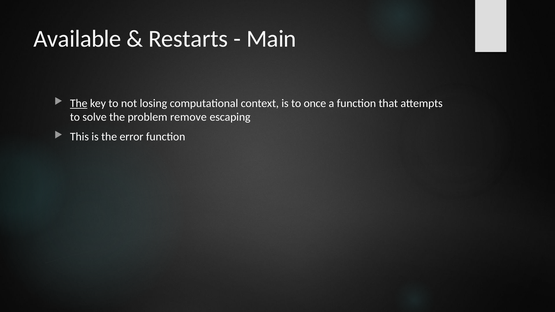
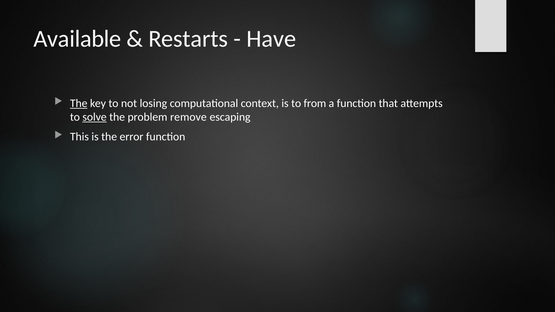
Main: Main -> Have
once: once -> from
solve underline: none -> present
